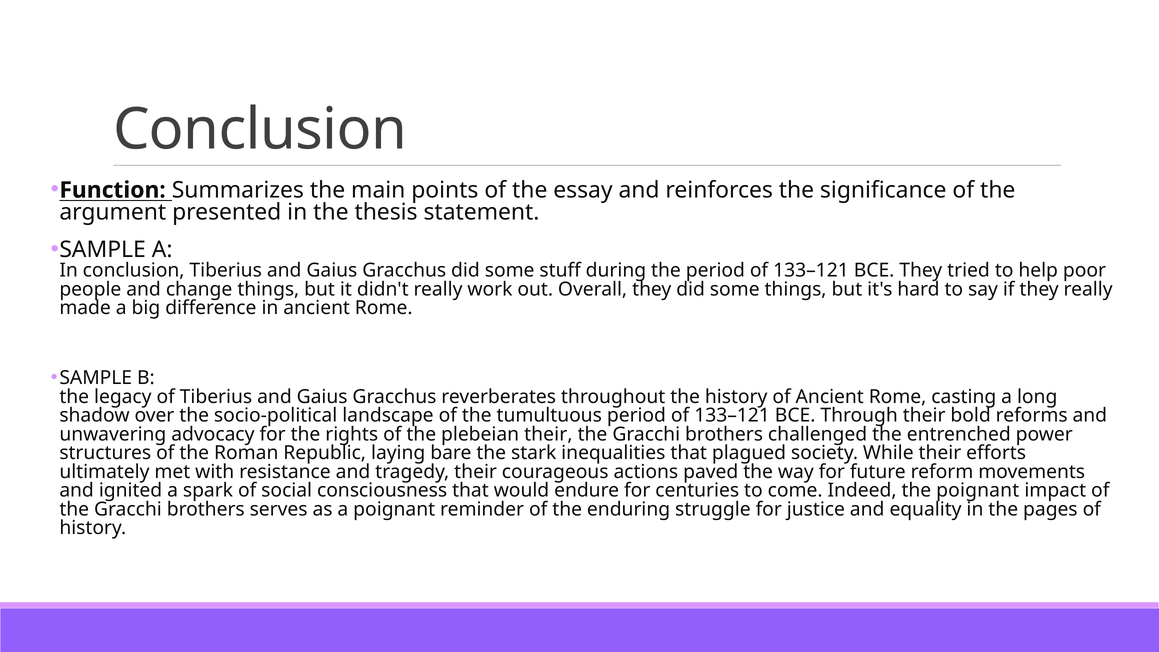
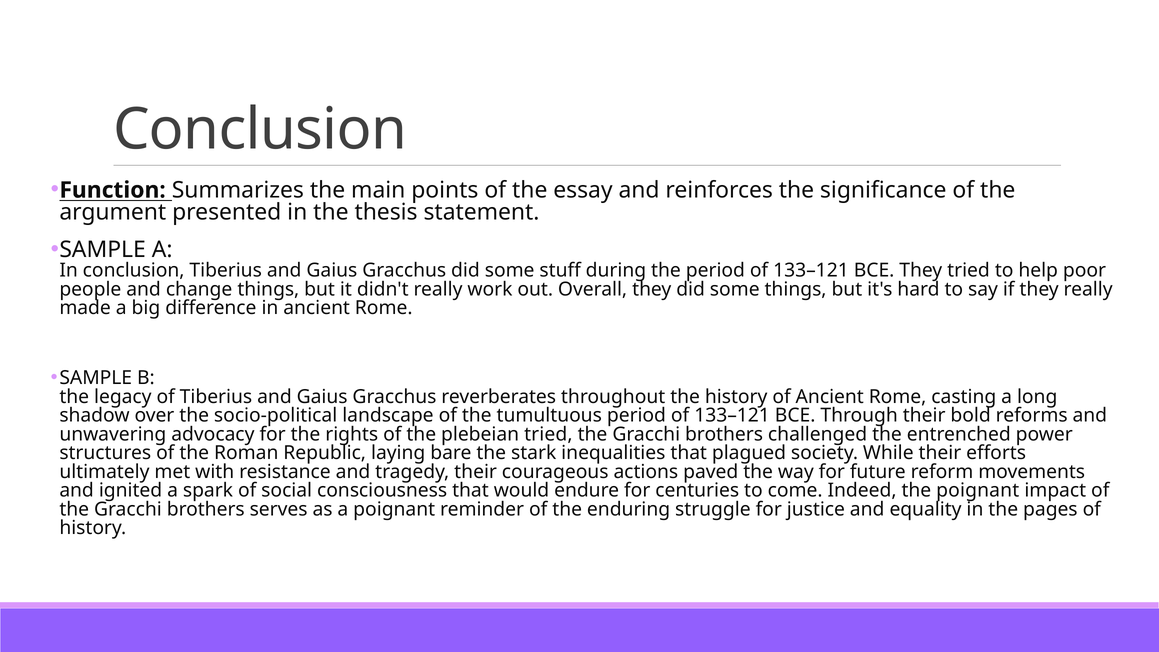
plebeian their: their -> tried
